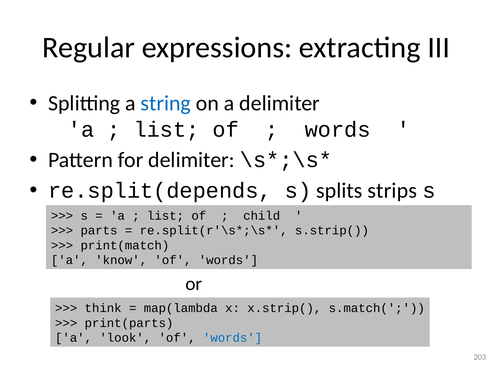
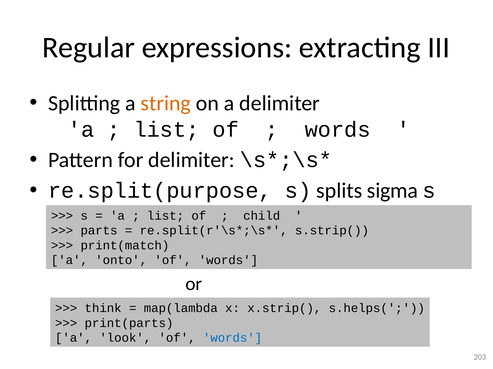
string colour: blue -> orange
re.split(depends: re.split(depends -> re.split(purpose
strips: strips -> sigma
know: know -> onto
s.match(: s.match( -> s.helps(
